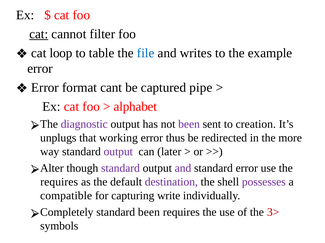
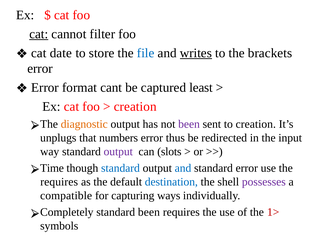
loop: loop -> date
table: table -> store
writes underline: none -> present
example: example -> brackets
pipe: pipe -> least
alphabet at (135, 107): alphabet -> creation
diagnostic colour: purple -> orange
working: working -> numbers
more: more -> input
later: later -> slots
Alter: Alter -> Time
standard at (120, 168) colour: purple -> blue
and at (183, 168) colour: purple -> blue
destination colour: purple -> blue
write: write -> ways
3>: 3> -> 1>
